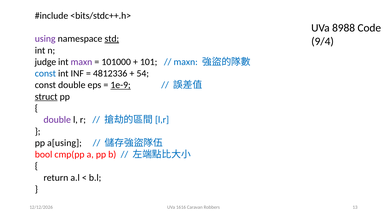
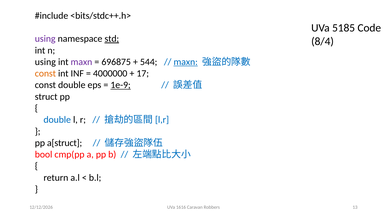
8988: 8988 -> 5185
9/4: 9/4 -> 8/4
judge at (45, 62): judge -> using
101000: 101000 -> 696875
101: 101 -> 544
maxn at (186, 62) underline: none -> present
const at (45, 74) colour: blue -> orange
4812336: 4812336 -> 4000000
54: 54 -> 17
struct underline: present -> none
double at (57, 120) colour: purple -> blue
a[using: a[using -> a[struct
